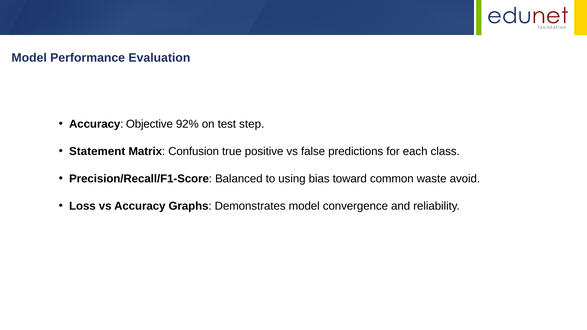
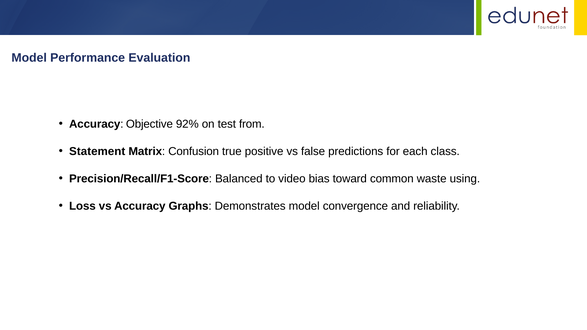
step: step -> from
using: using -> video
avoid: avoid -> using
